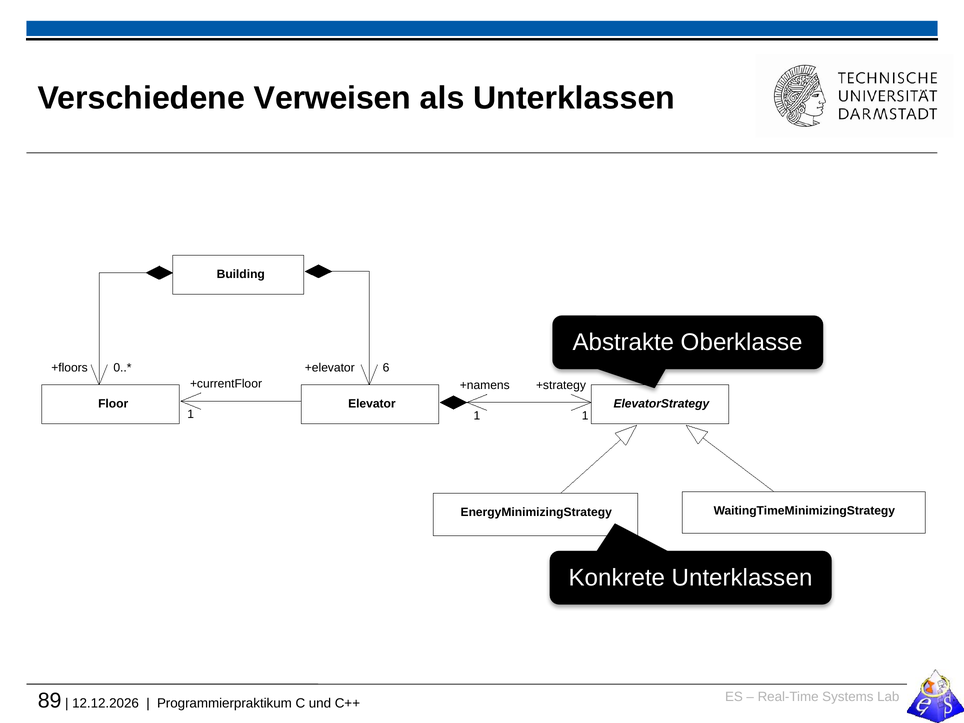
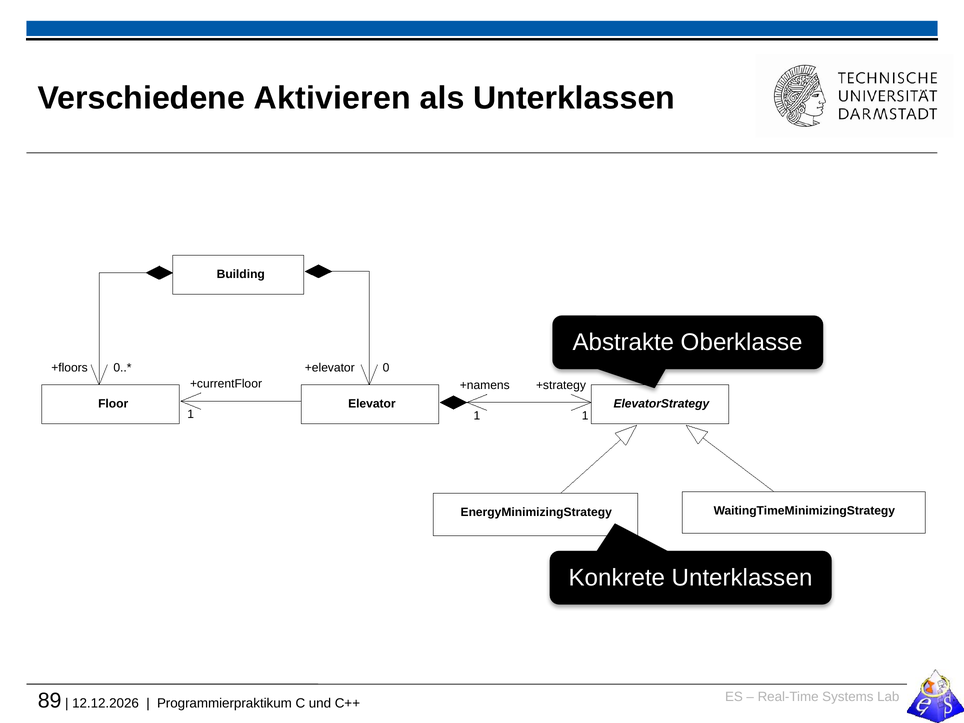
Verweisen: Verweisen -> Aktivieren
6: 6 -> 0
